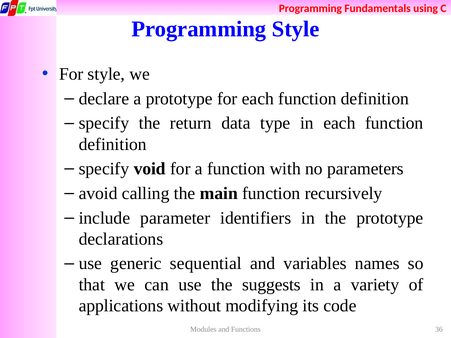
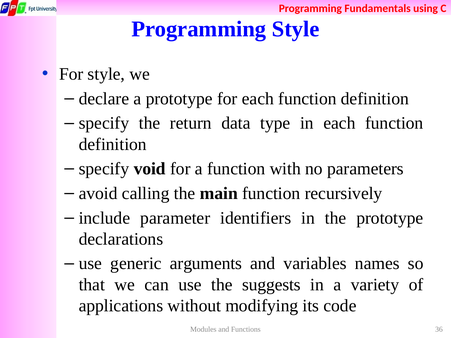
sequential: sequential -> arguments
